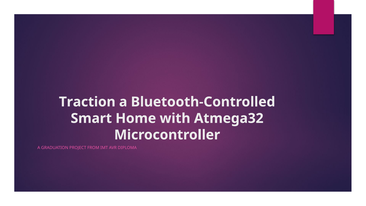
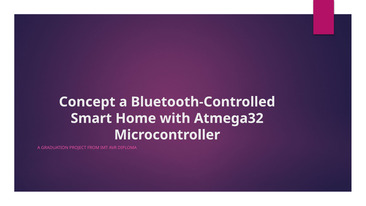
Traction: Traction -> Concept
